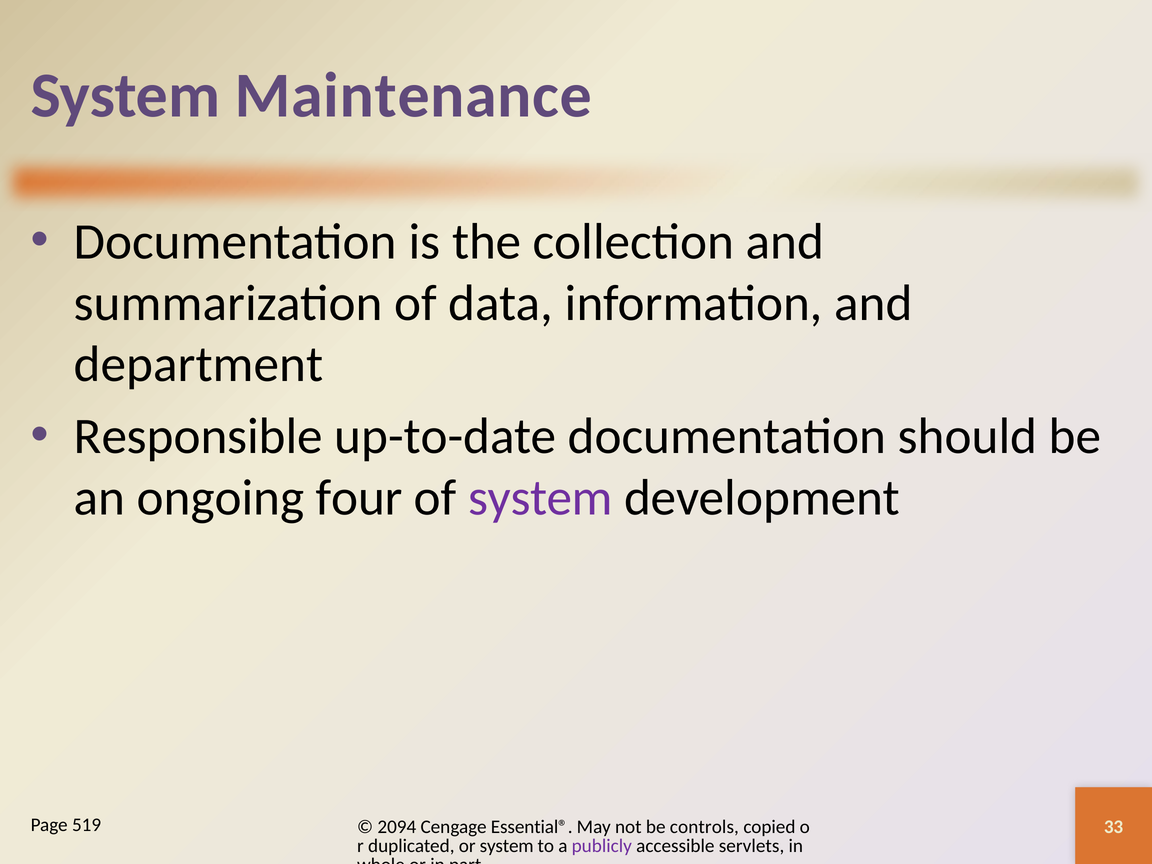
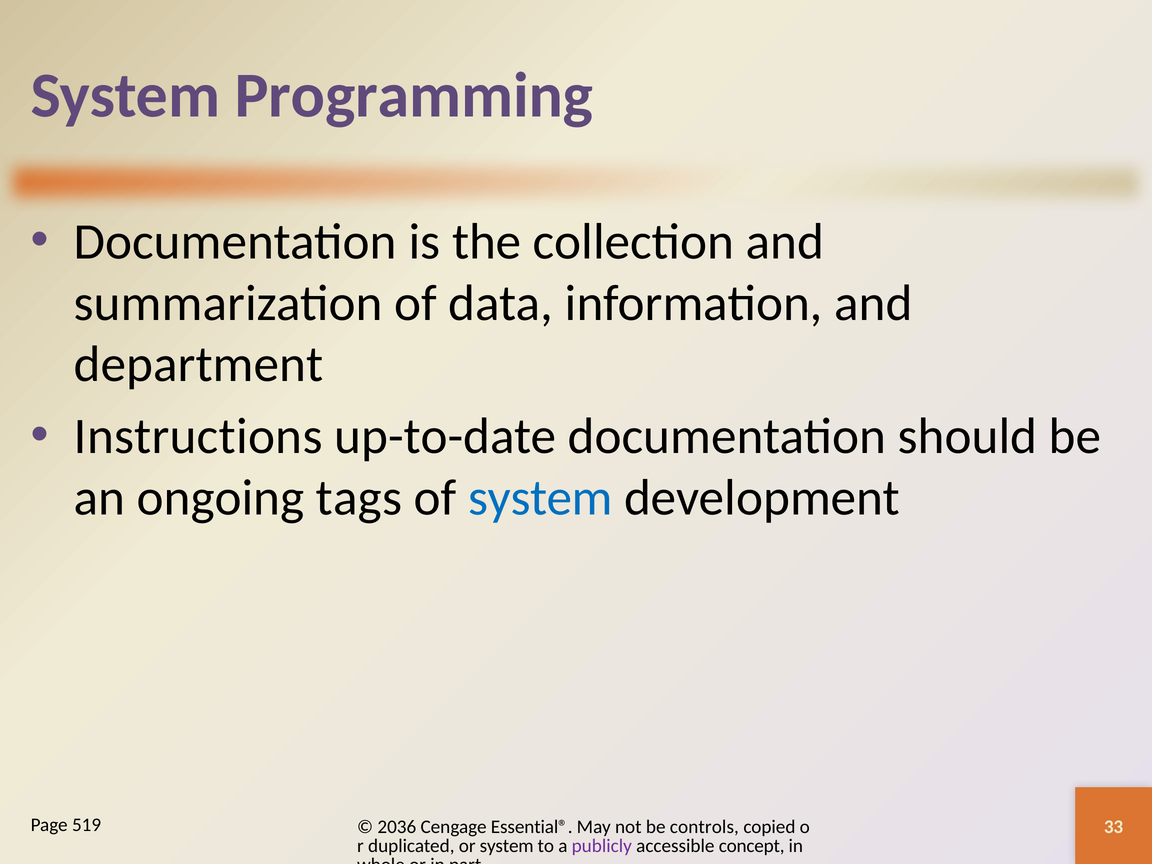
Maintenance: Maintenance -> Programming
Responsible: Responsible -> Instructions
four: four -> tags
system at (540, 498) colour: purple -> blue
2094: 2094 -> 2036
servlets: servlets -> concept
